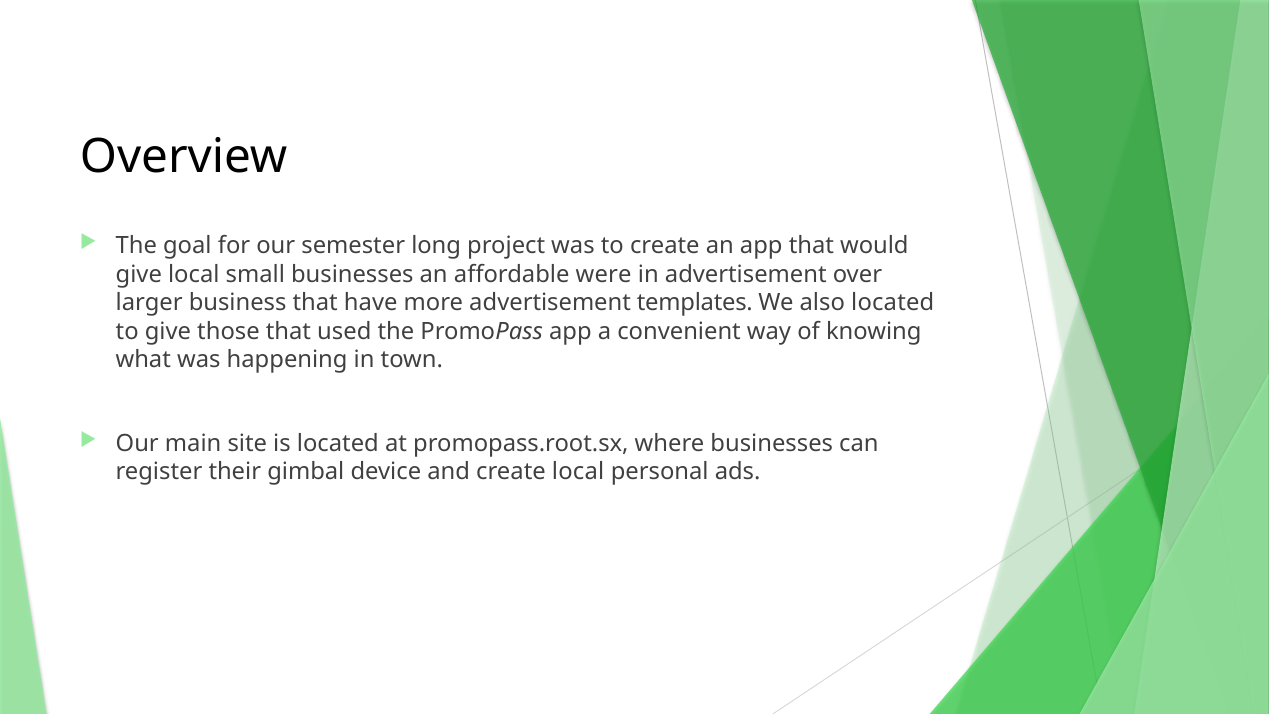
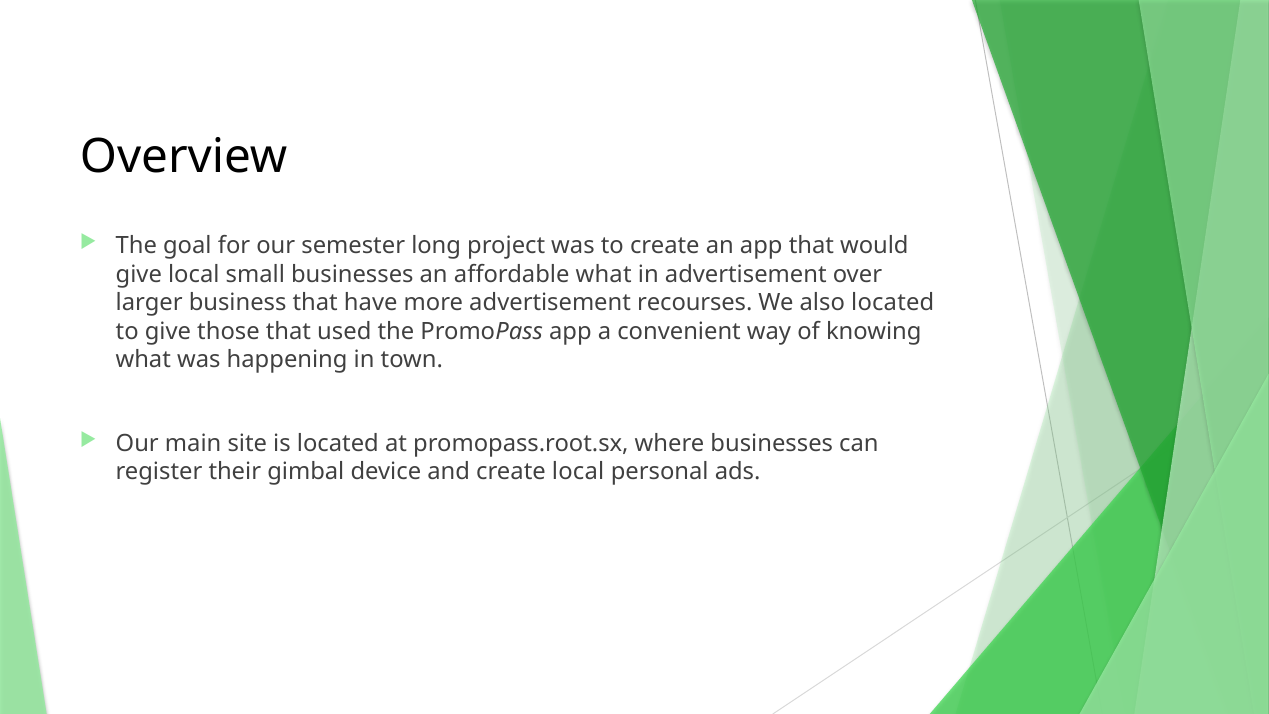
affordable were: were -> what
templates: templates -> recourses
